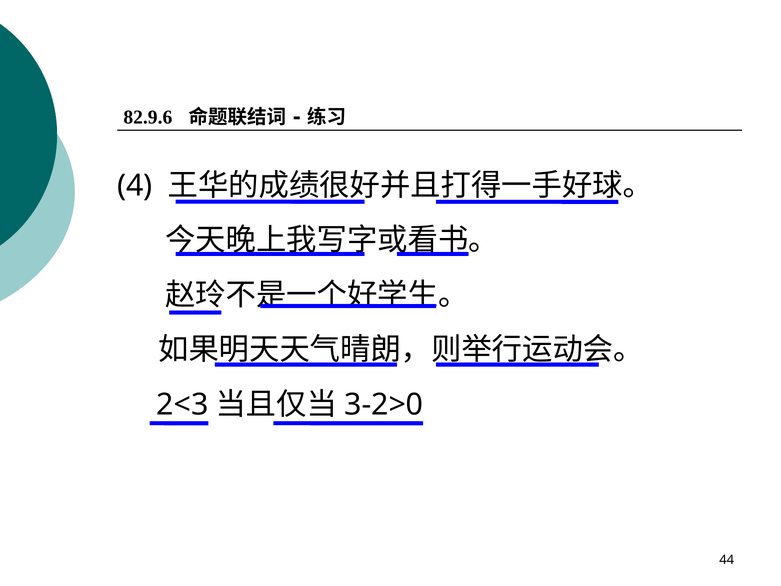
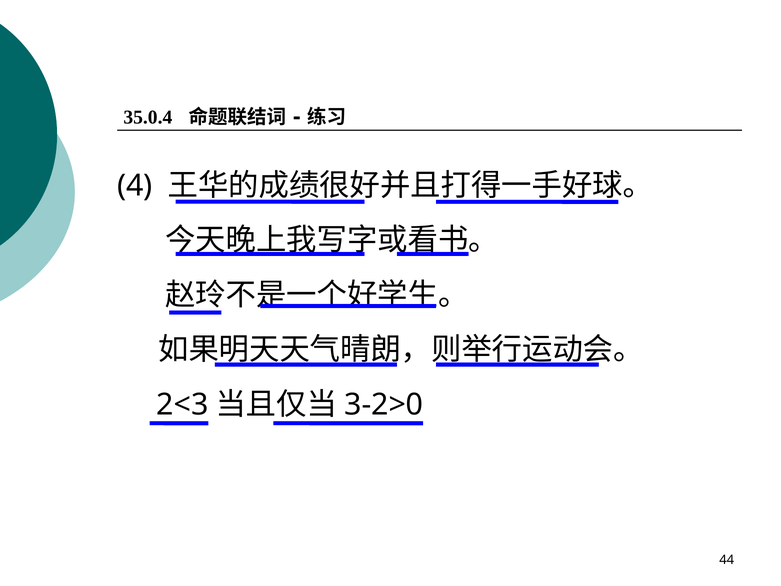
82.9.6: 82.9.6 -> 35.0.4
